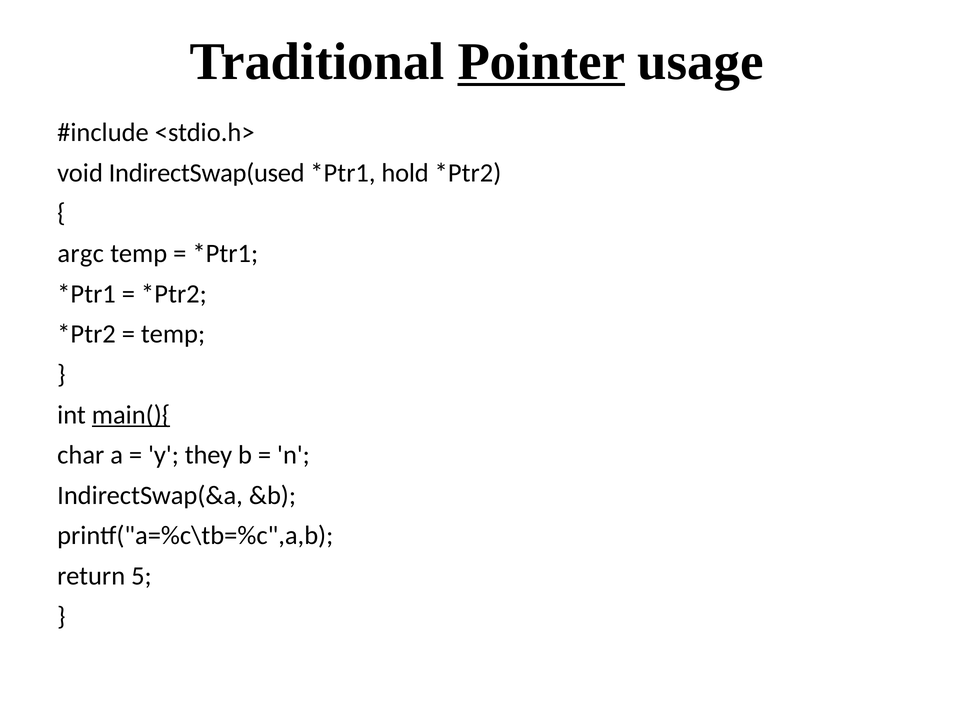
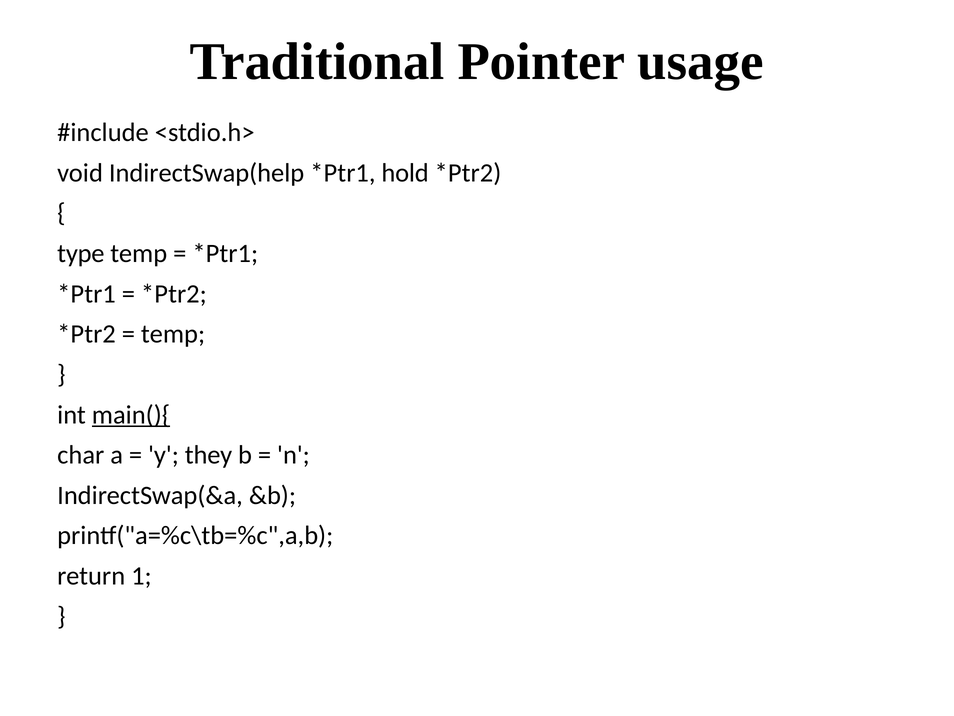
Pointer underline: present -> none
IndirectSwap(used: IndirectSwap(used -> IndirectSwap(help
argc: argc -> type
5: 5 -> 1
